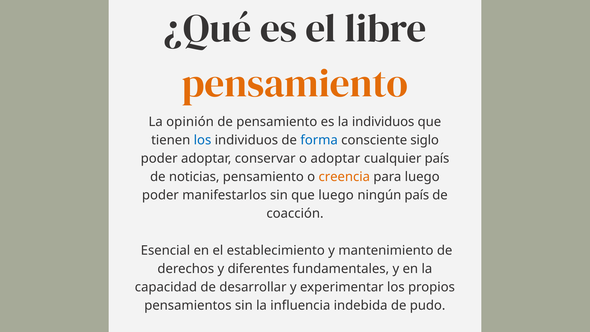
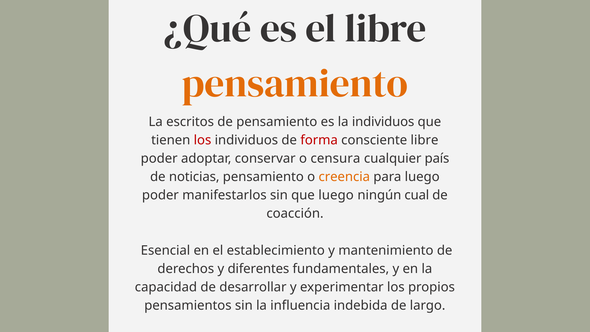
opinión: opinión -> escritos
los at (202, 140) colour: blue -> red
forma colour: blue -> red
consciente siglo: siglo -> libre
o adoptar: adoptar -> censura
ningún país: país -> cual
pudo: pudo -> largo
